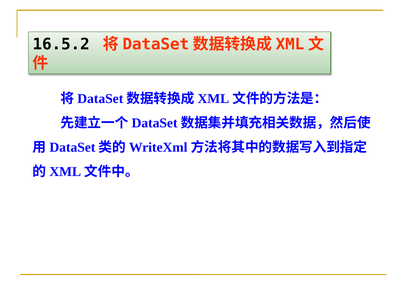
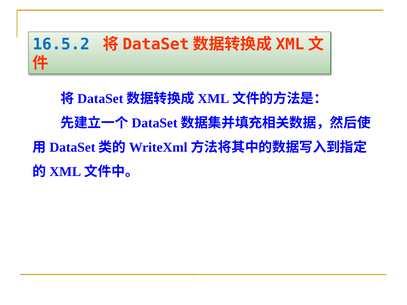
16.5.2 colour: black -> blue
